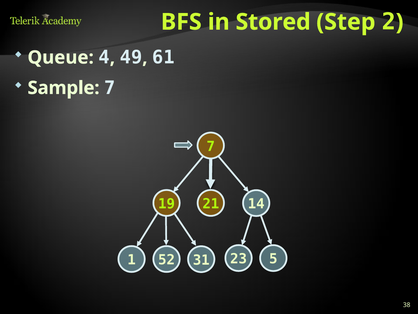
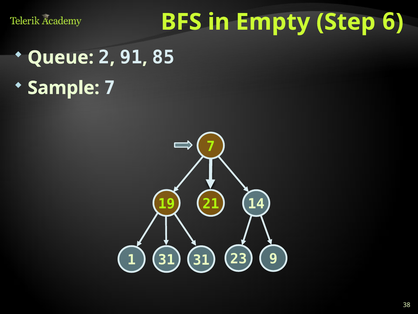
Stored: Stored -> Empty
2: 2 -> 6
4: 4 -> 2
49: 49 -> 91
61: 61 -> 85
5: 5 -> 9
1 52: 52 -> 31
